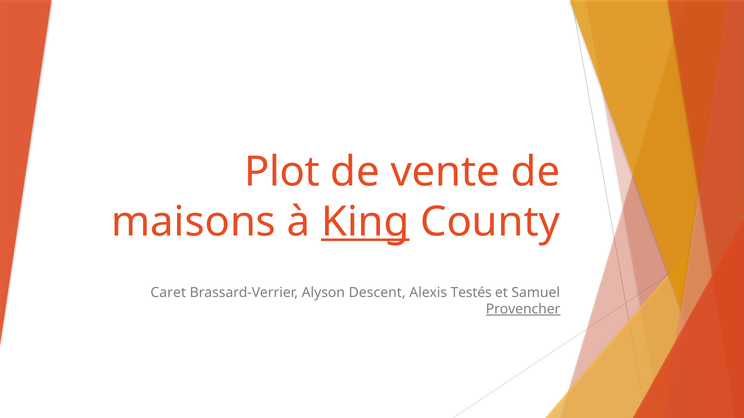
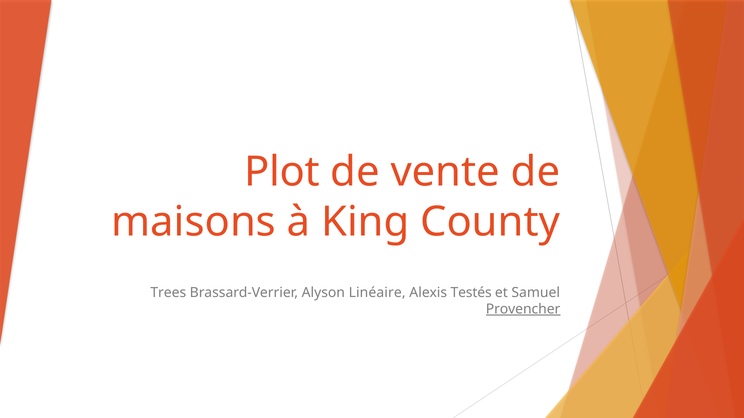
King underline: present -> none
Caret: Caret -> Trees
Descent: Descent -> Linéaire
